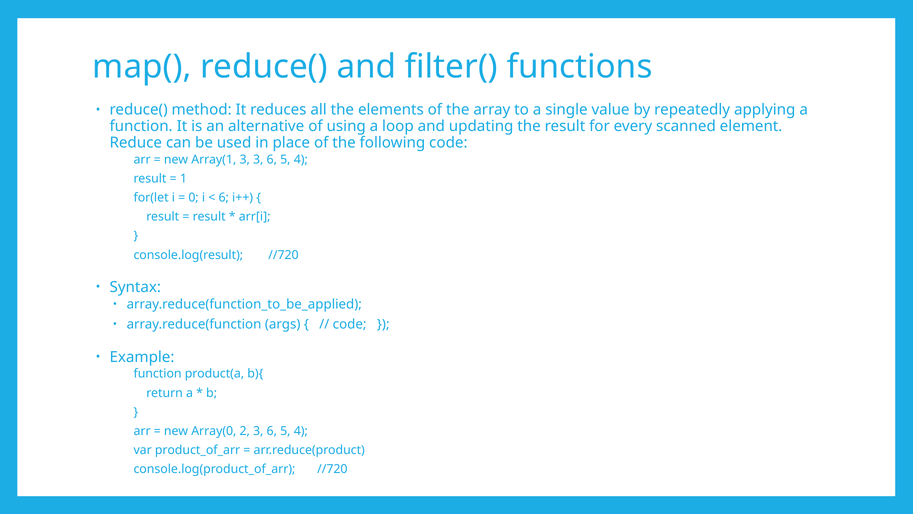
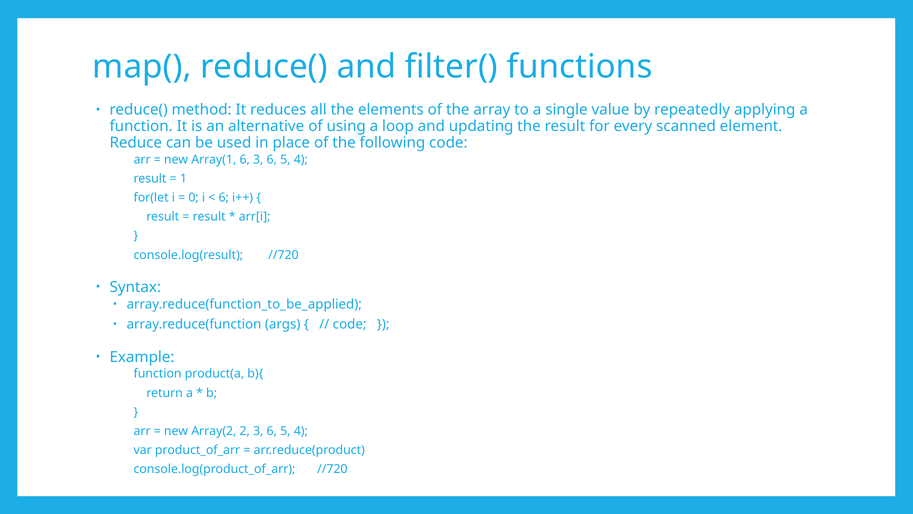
Array(1 3: 3 -> 6
Array(0: Array(0 -> Array(2
